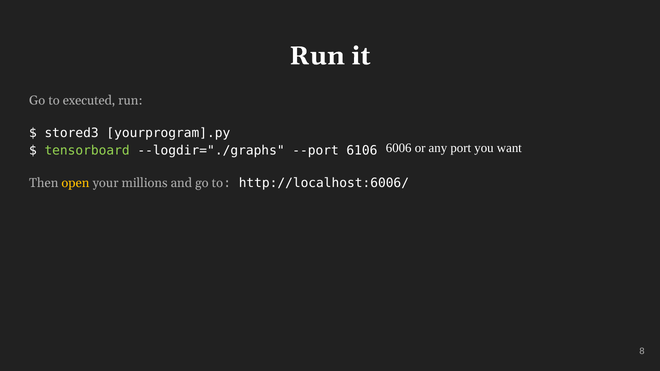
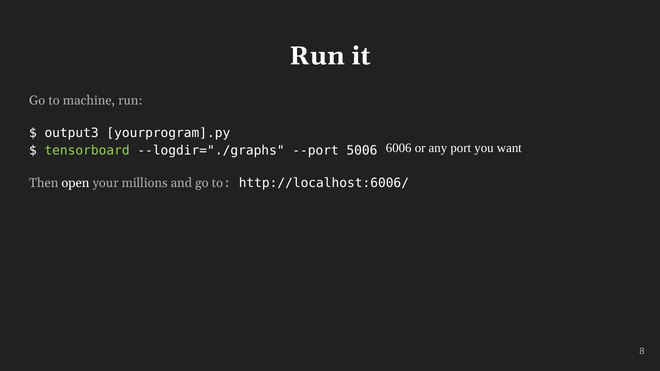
executed: executed -> machine
stored3: stored3 -> output3
6106: 6106 -> 5006
open colour: yellow -> white
